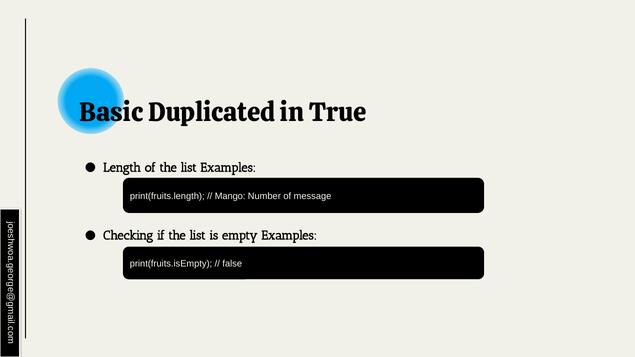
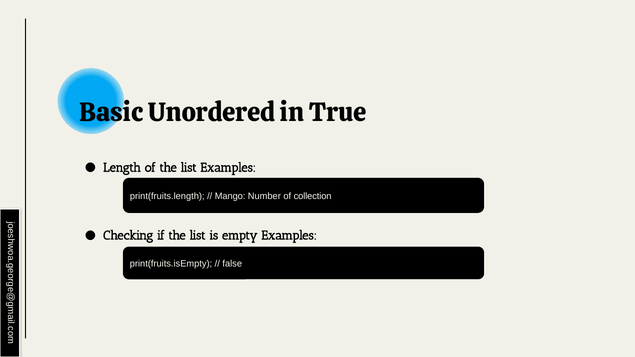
Duplicated: Duplicated -> Unordered
message: message -> collection
